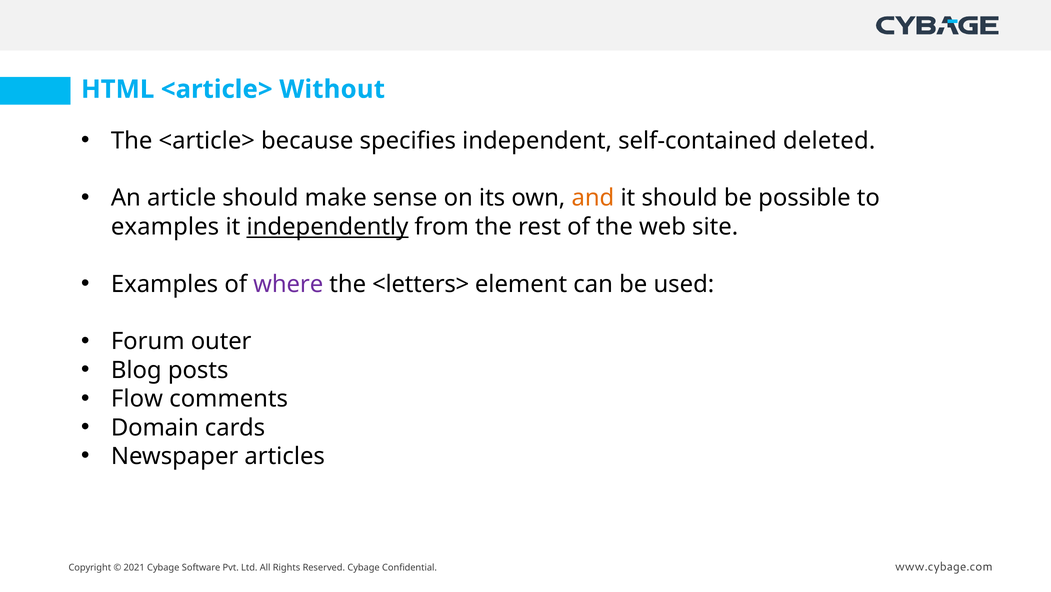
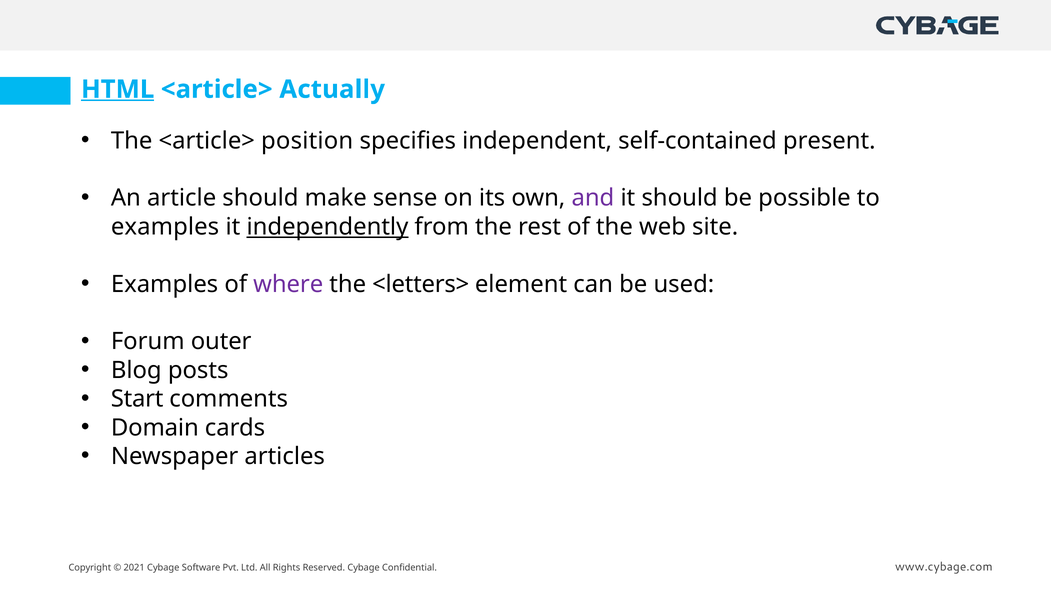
HTML underline: none -> present
Without: Without -> Actually
because: because -> position
deleted: deleted -> present
and colour: orange -> purple
Flow: Flow -> Start
